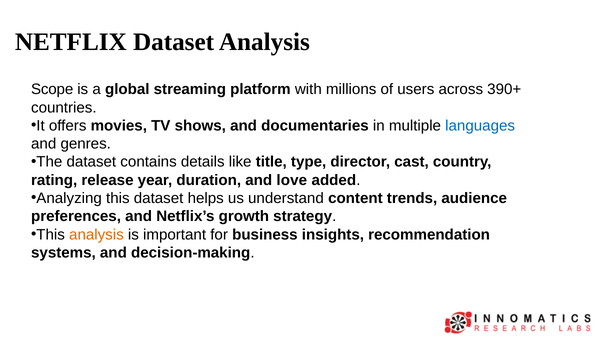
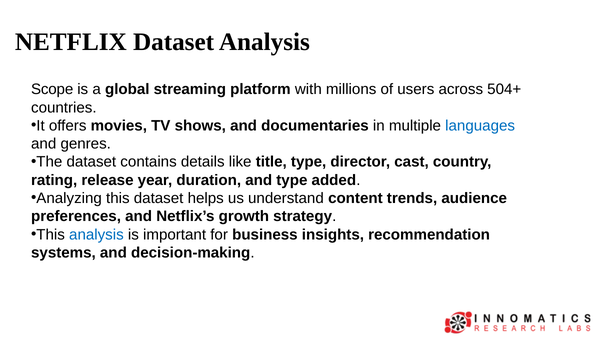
390+: 390+ -> 504+
and love: love -> type
analysis at (96, 235) colour: orange -> blue
